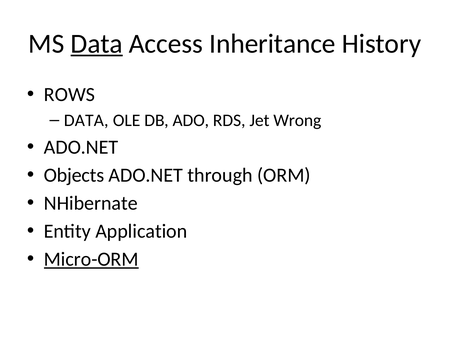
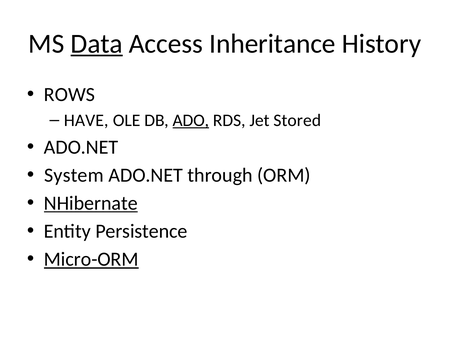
DATA at (86, 120): DATA -> HAVE
ADO underline: none -> present
Wrong: Wrong -> Stored
Objects: Objects -> System
NHibernate underline: none -> present
Application: Application -> Persistence
